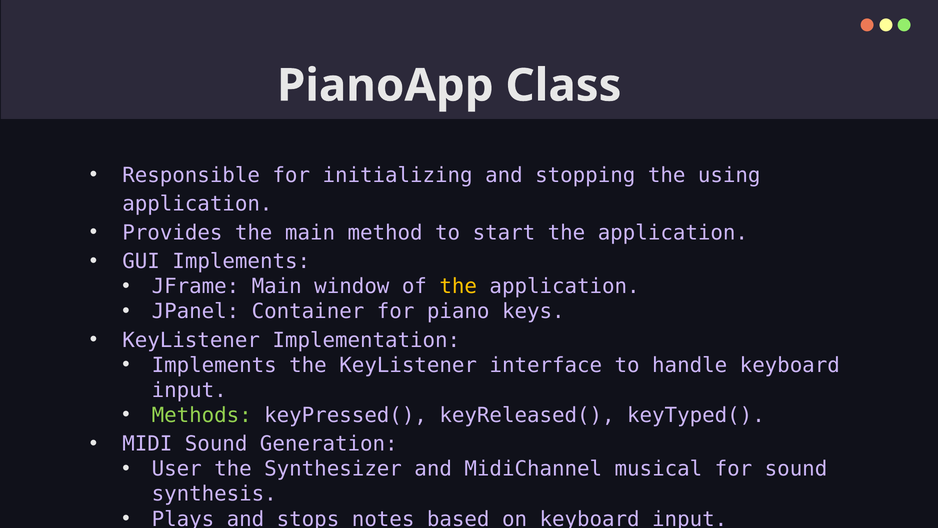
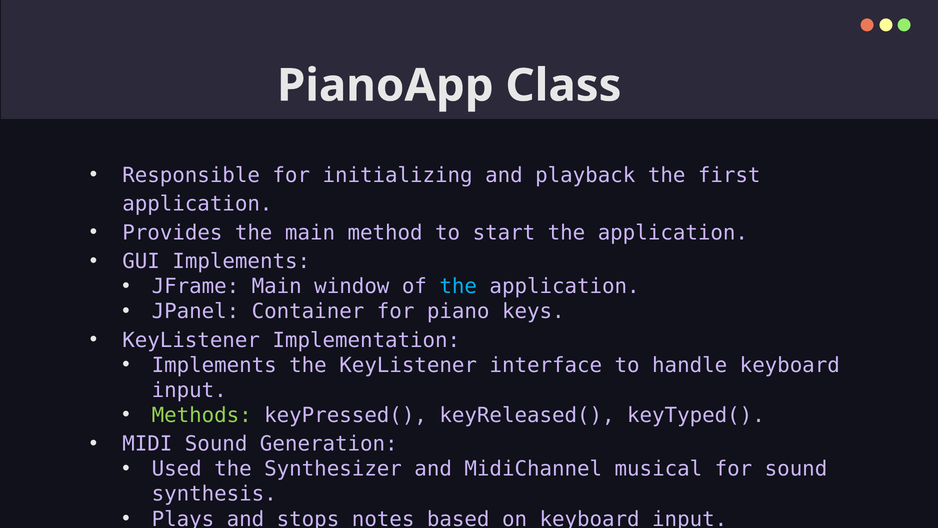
stopping: stopping -> playback
using: using -> first
the at (458, 286) colour: yellow -> light blue
User: User -> Used
